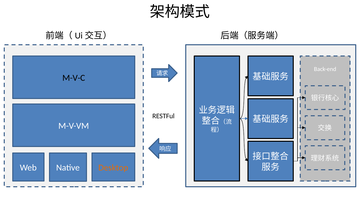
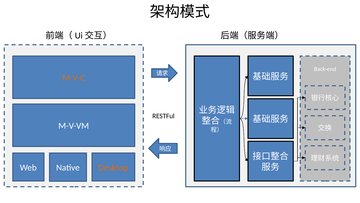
M-V-C colour: black -> orange
